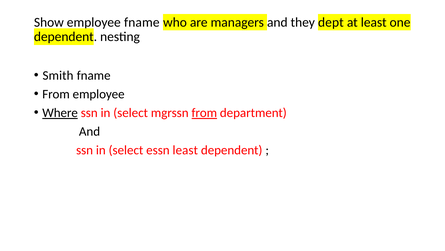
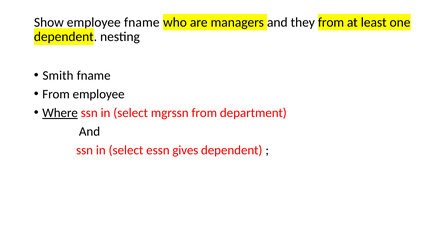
they dept: dept -> from
from at (204, 113) underline: present -> none
essn least: least -> gives
